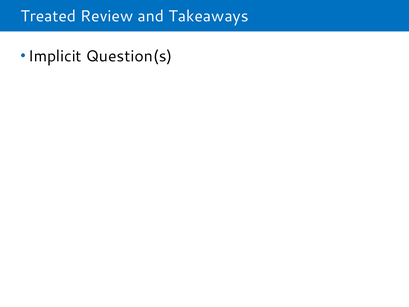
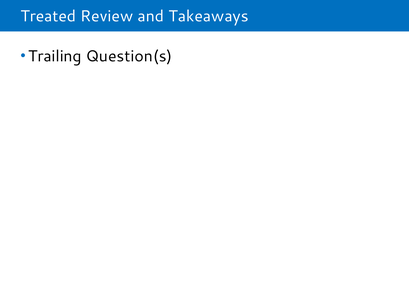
Implicit: Implicit -> Trailing
